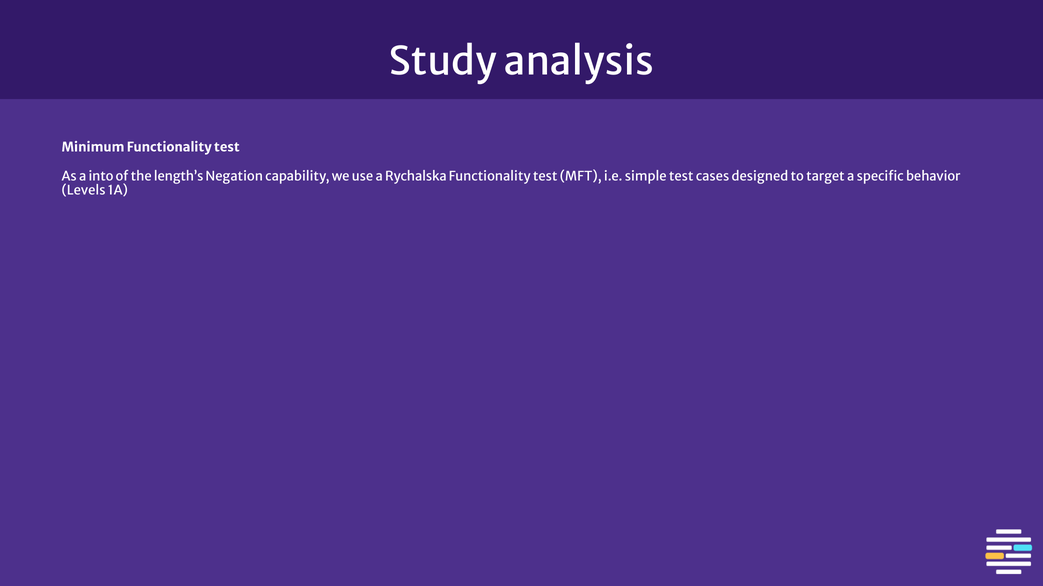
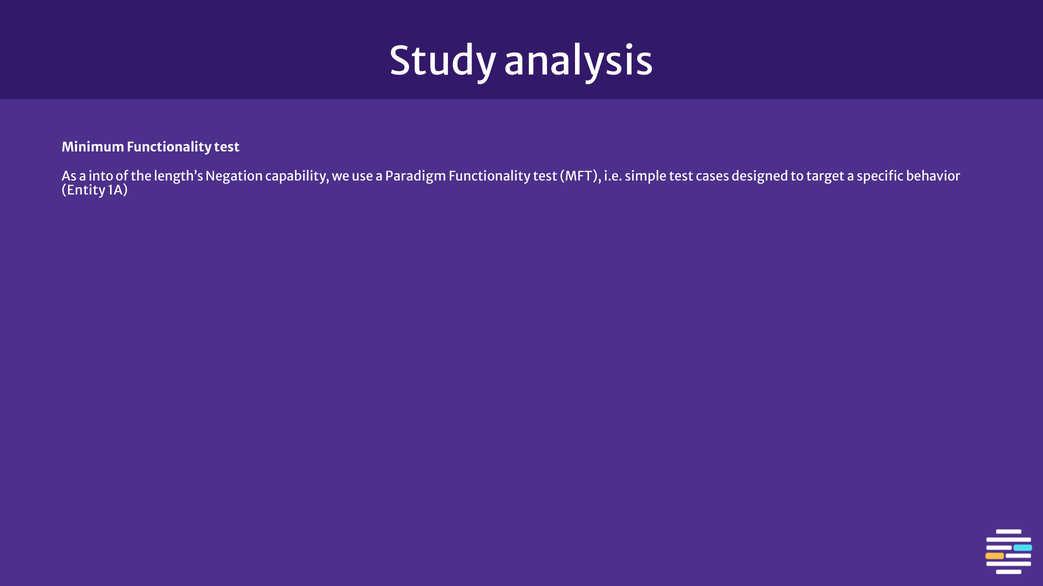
Rychalska: Rychalska -> Paradigm
Levels: Levels -> Entity
